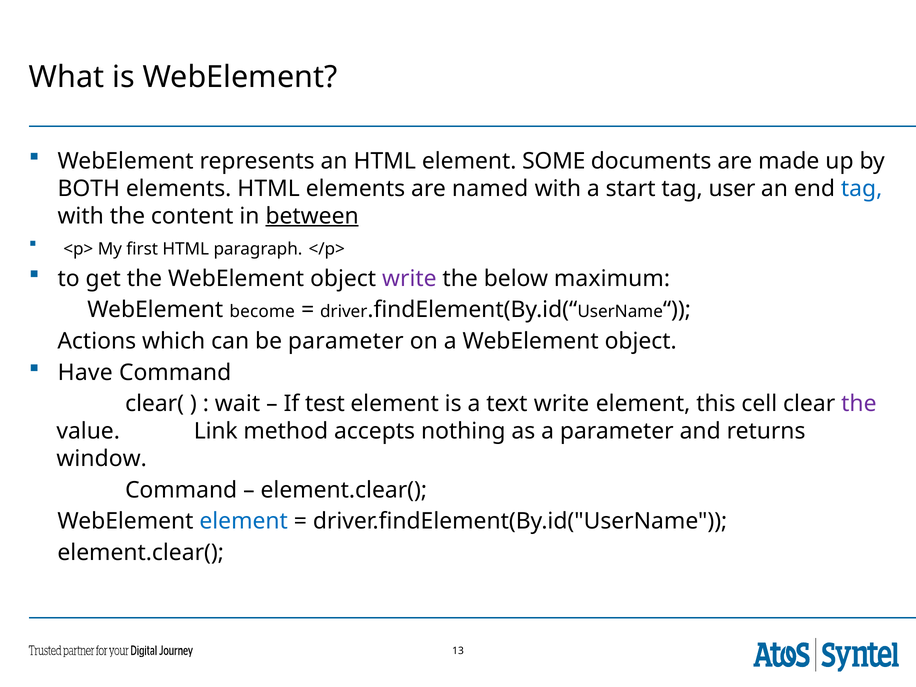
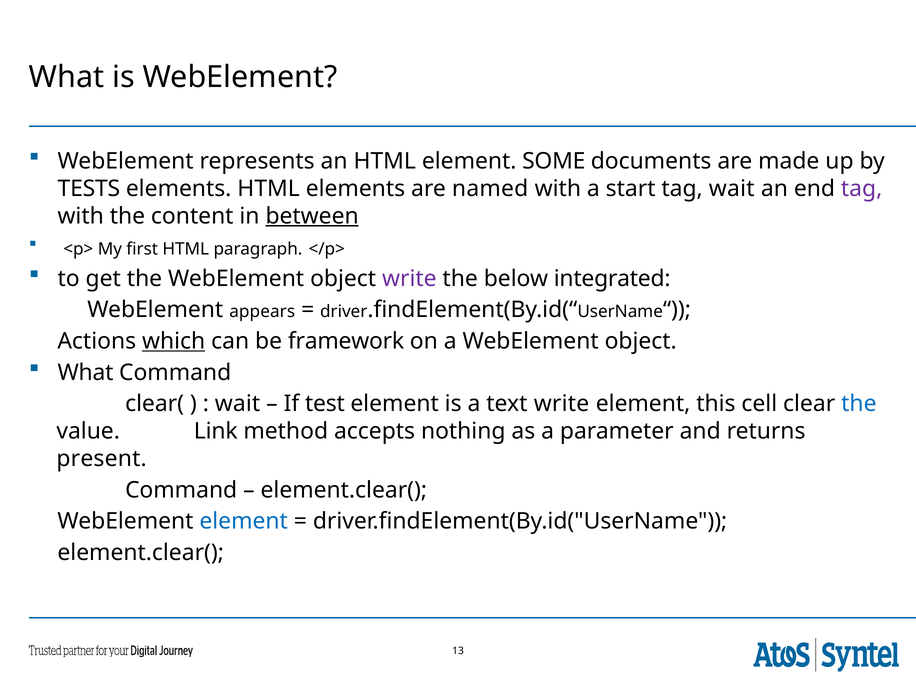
BOTH: BOTH -> TESTS
tag user: user -> wait
tag at (862, 189) colour: blue -> purple
maximum: maximum -> integrated
become: become -> appears
which underline: none -> present
be parameter: parameter -> framework
Have at (85, 373): Have -> What
the at (859, 404) colour: purple -> blue
window: window -> present
